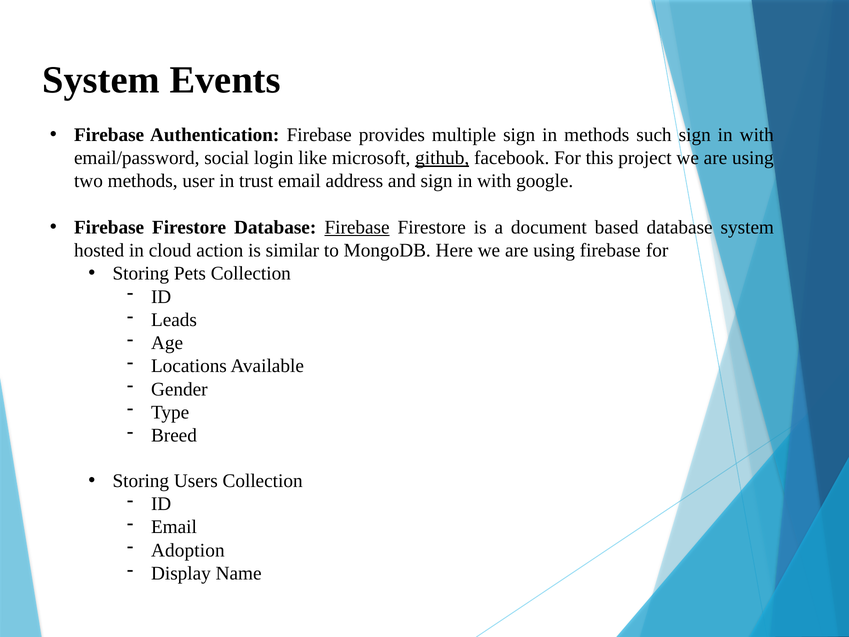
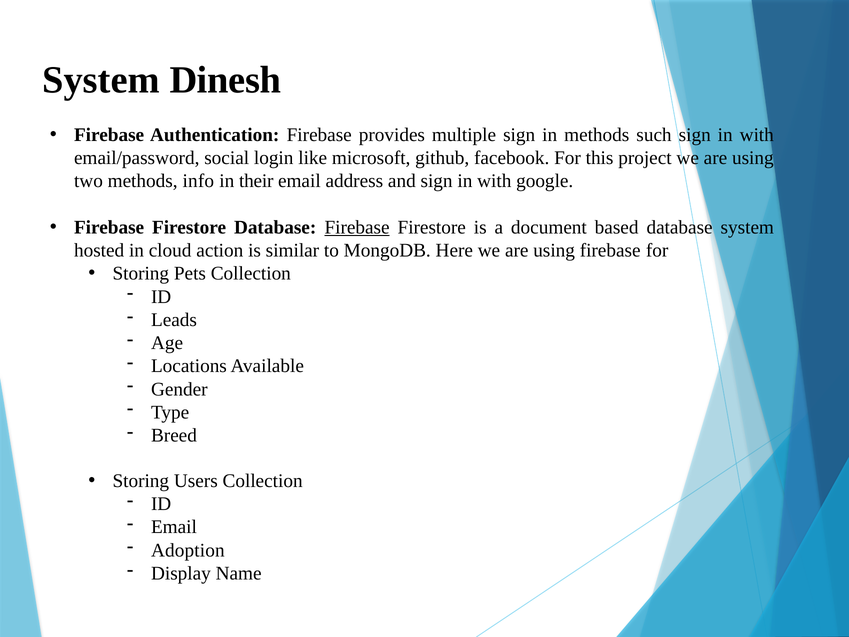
Events: Events -> Dinesh
github underline: present -> none
user: user -> info
trust: trust -> their
